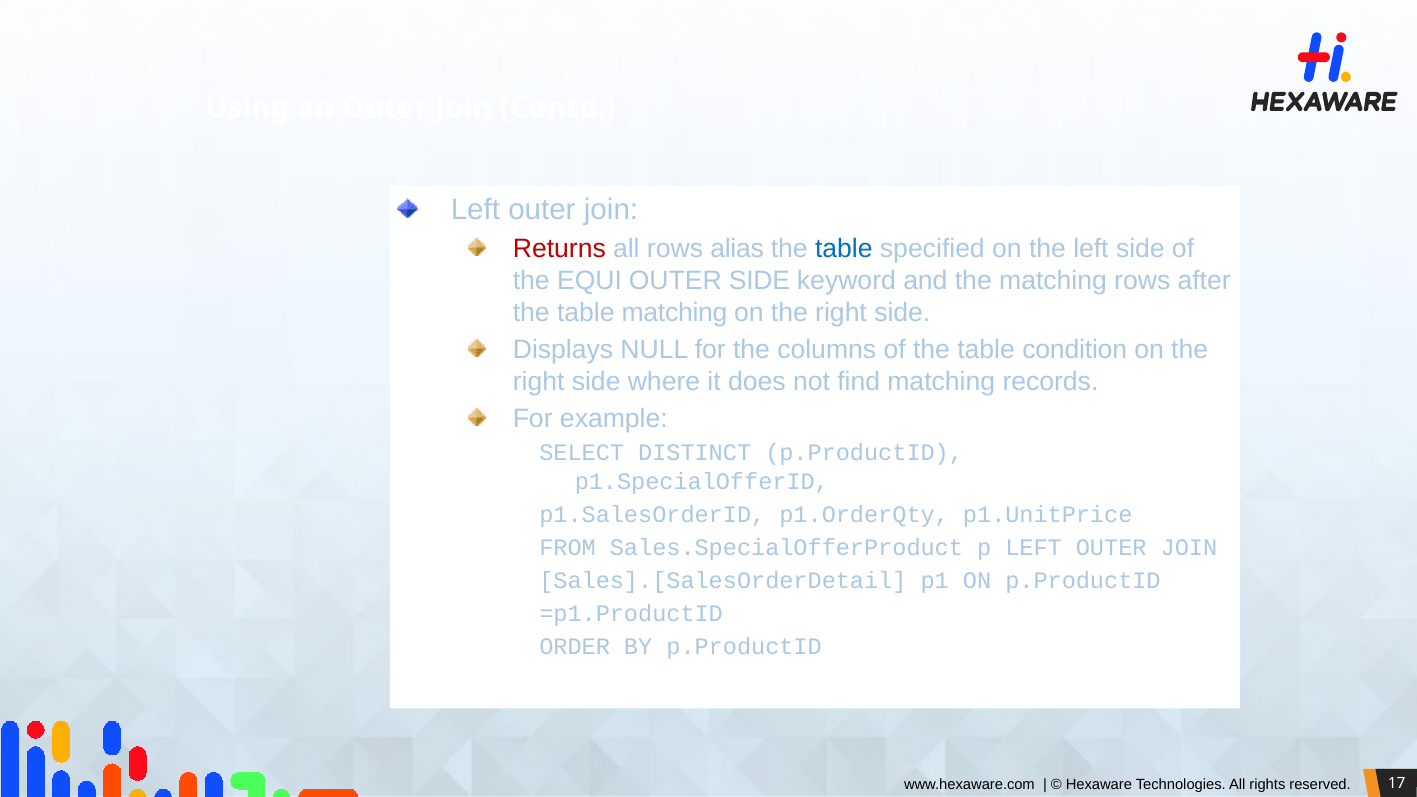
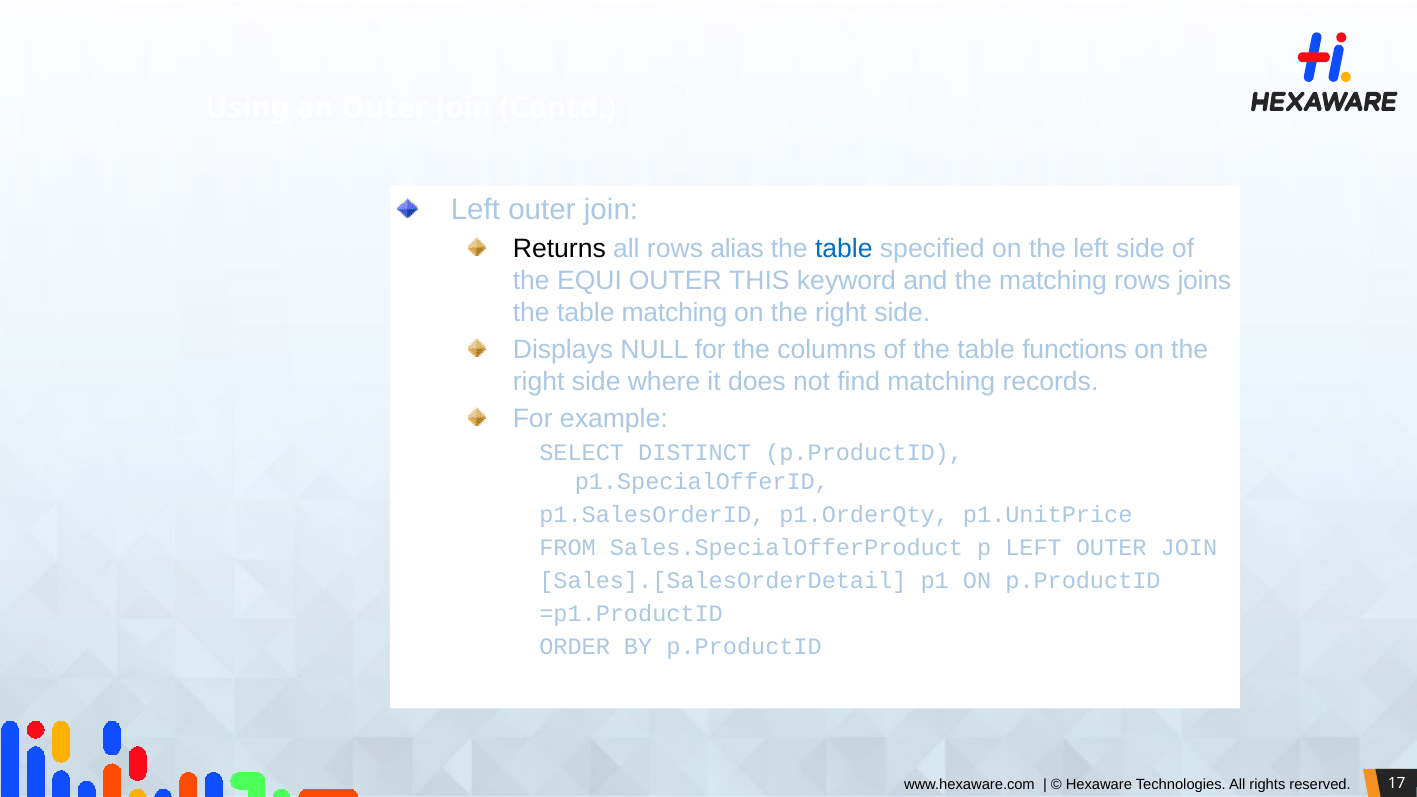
Returns colour: red -> black
OUTER SIDE: SIDE -> THIS
after: after -> joins
condition: condition -> functions
